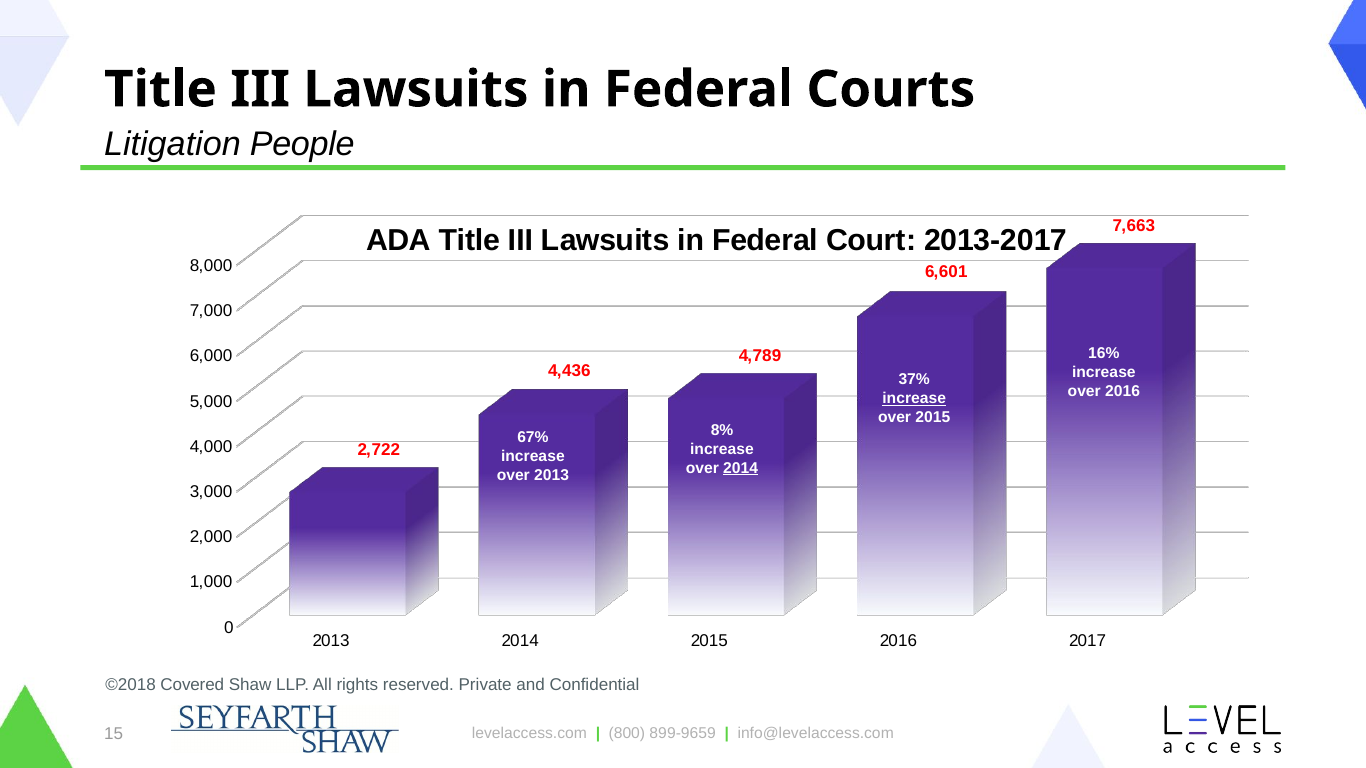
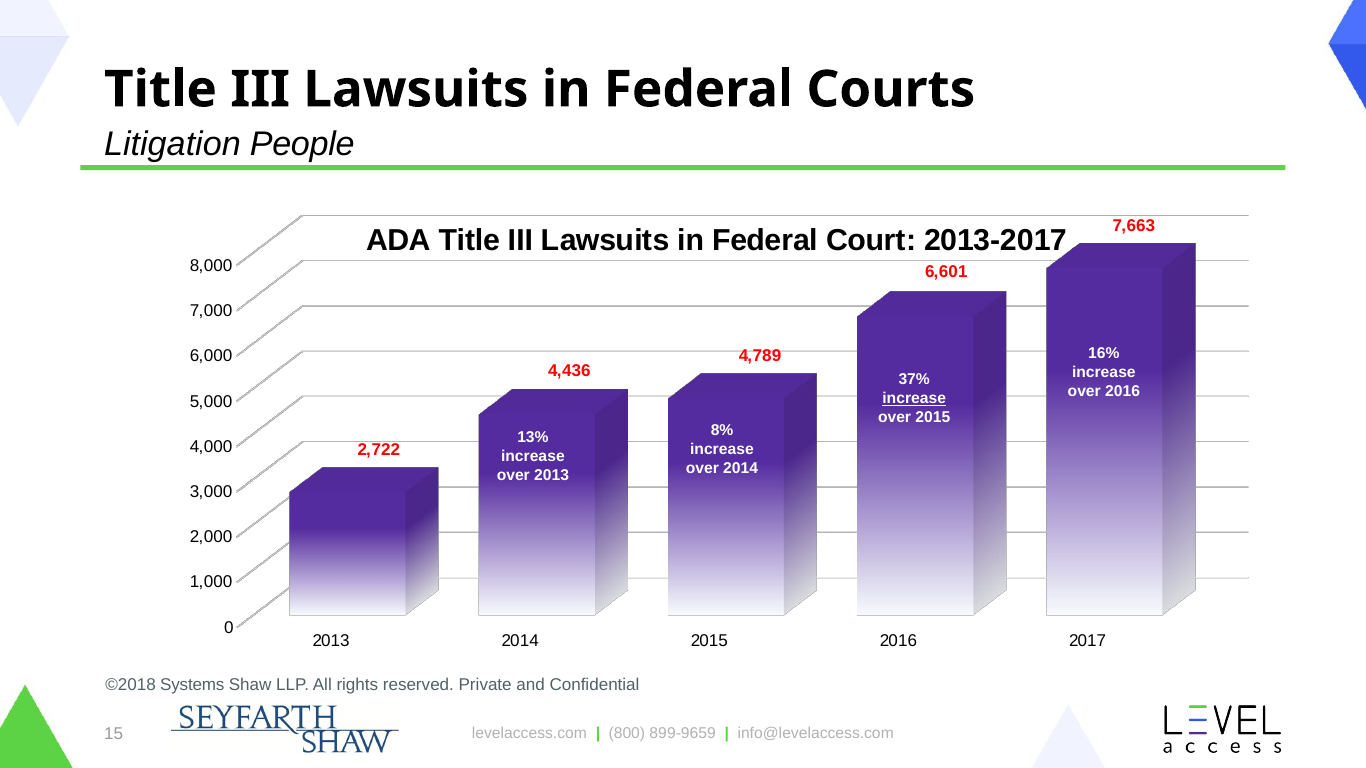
67%: 67% -> 13%
2014 at (741, 468) underline: present -> none
Covered: Covered -> Systems
